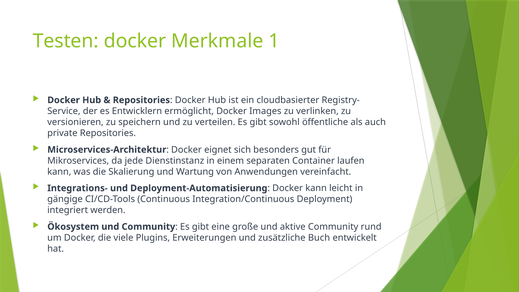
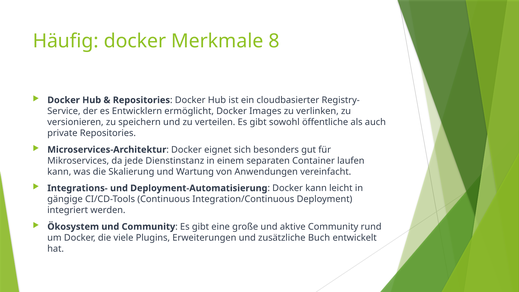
Testen: Testen -> Häufig
1: 1 -> 8
